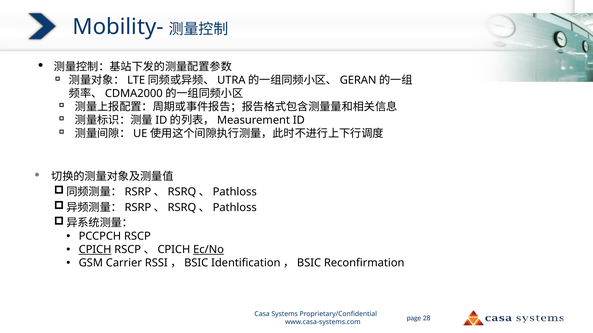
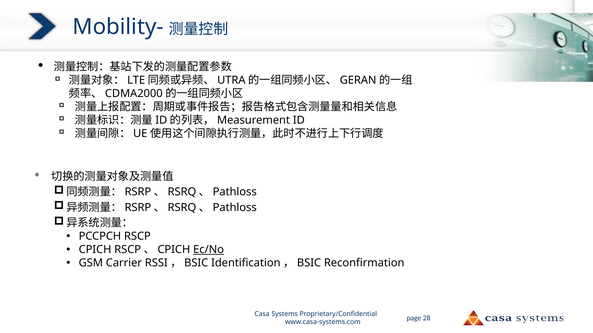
CPICH underline: present -> none
